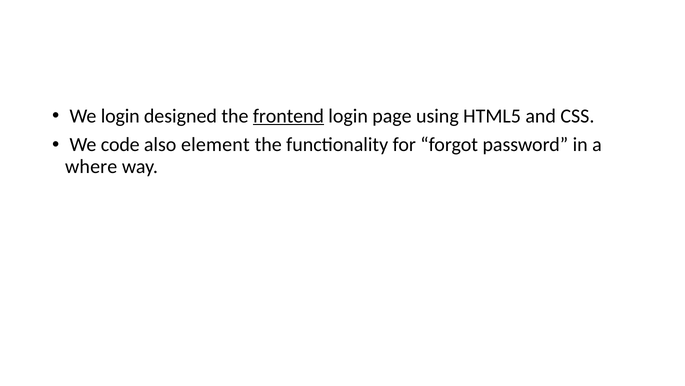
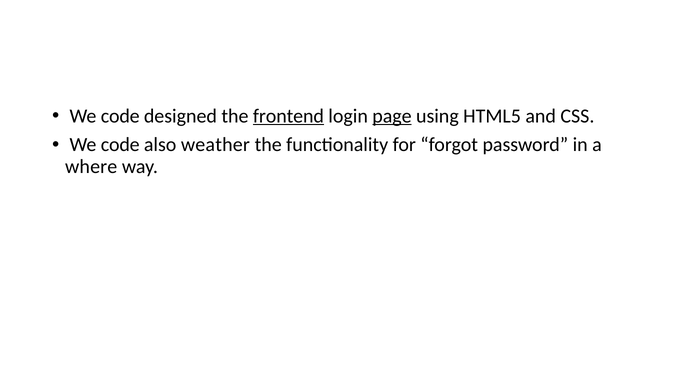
login at (120, 116): login -> code
page underline: none -> present
element: element -> weather
